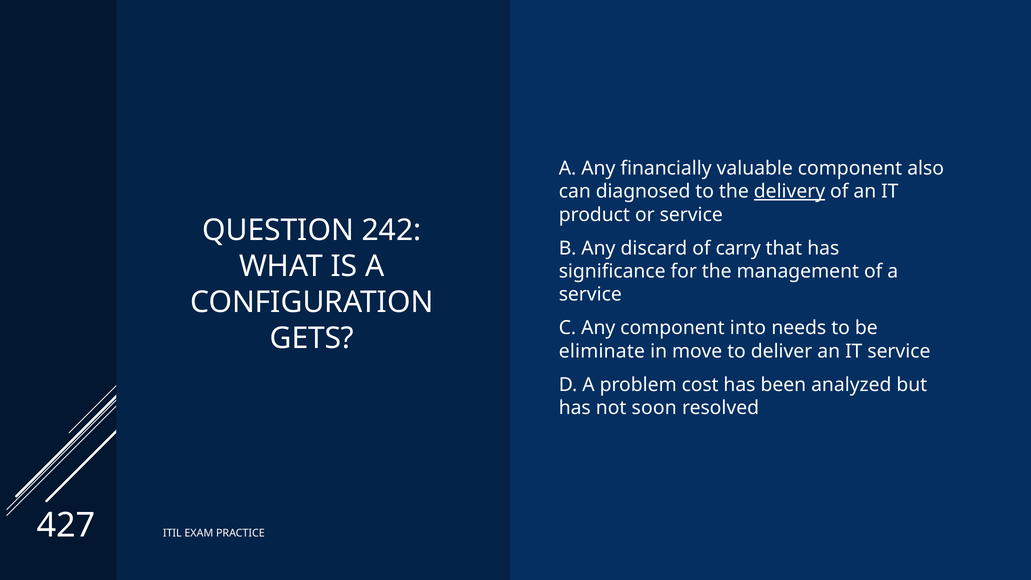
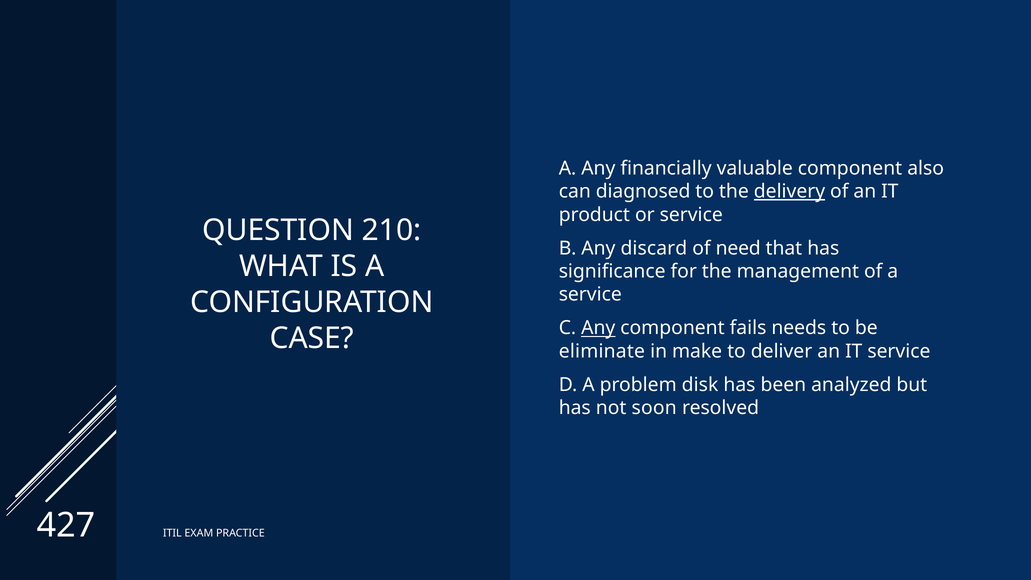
242: 242 -> 210
carry: carry -> need
Any at (598, 328) underline: none -> present
into: into -> fails
GETS: GETS -> CASE
move: move -> make
cost: cost -> disk
